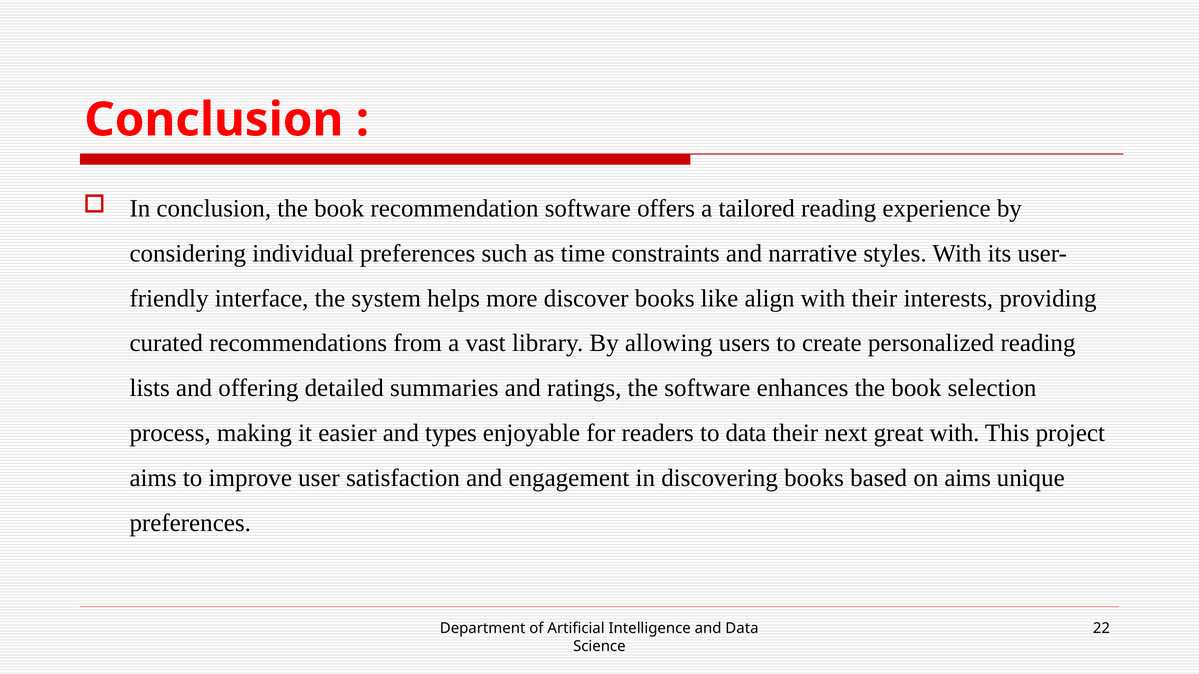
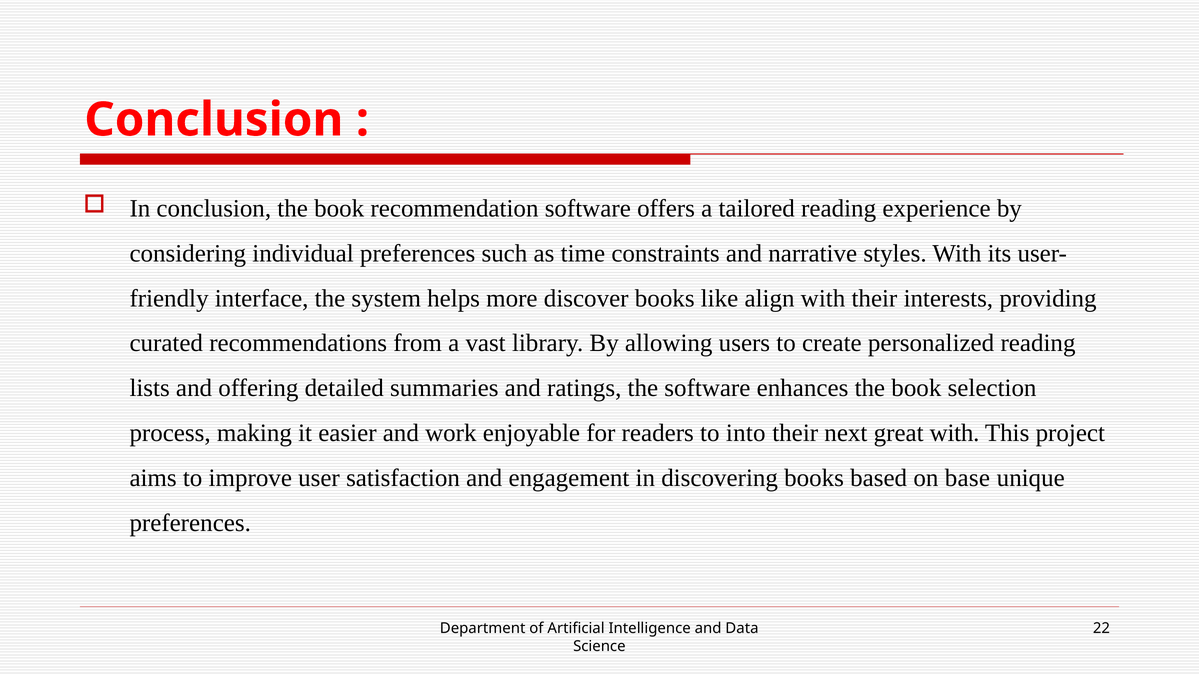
types: types -> work
to data: data -> into
on aims: aims -> base
